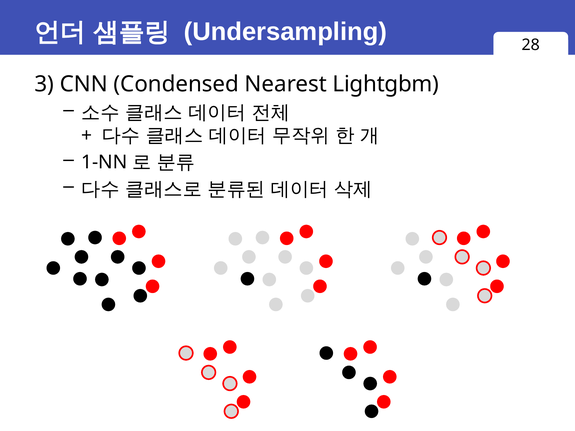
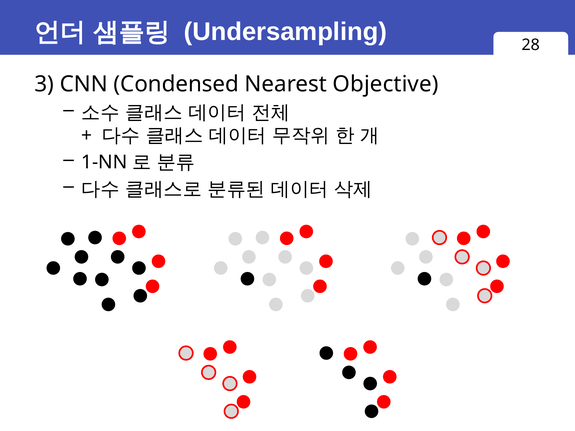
Lightgbm: Lightgbm -> Objective
